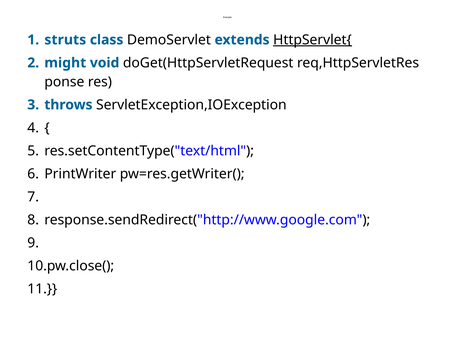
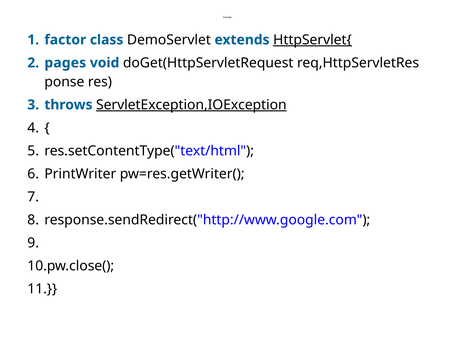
struts: struts -> factor
might: might -> pages
ServletException,IOException underline: none -> present
